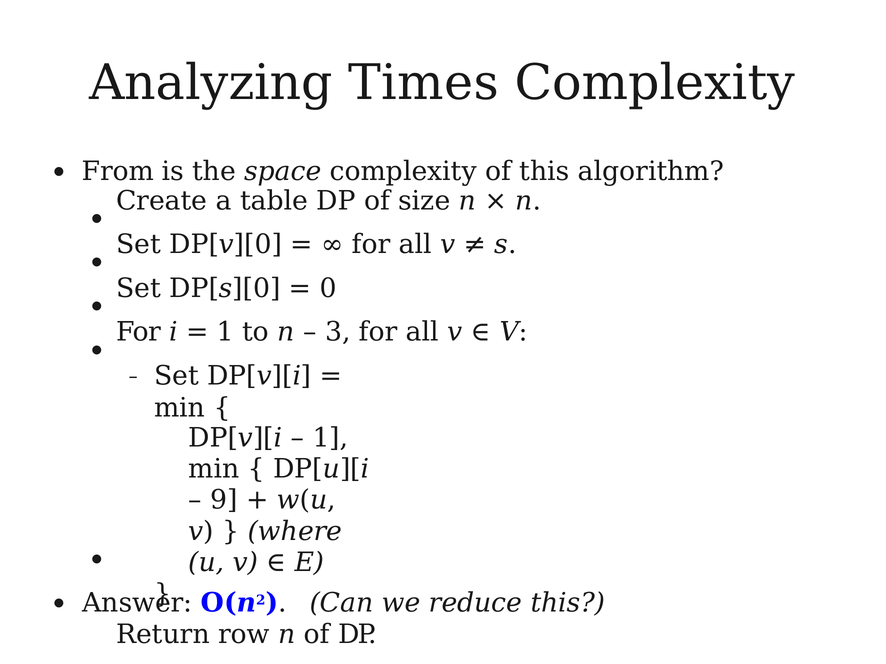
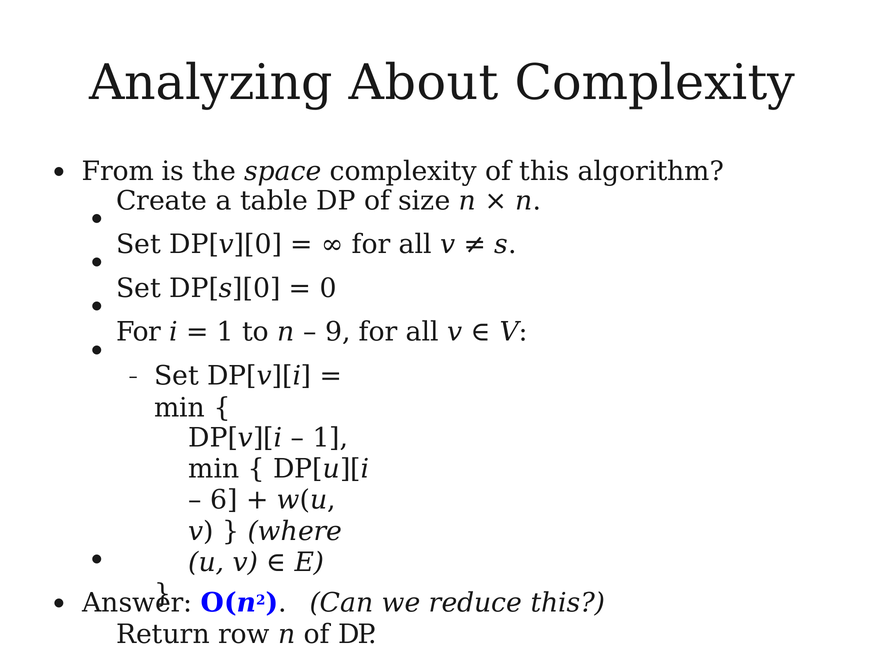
Times: Times -> About
3: 3 -> 9
9: 9 -> 6
